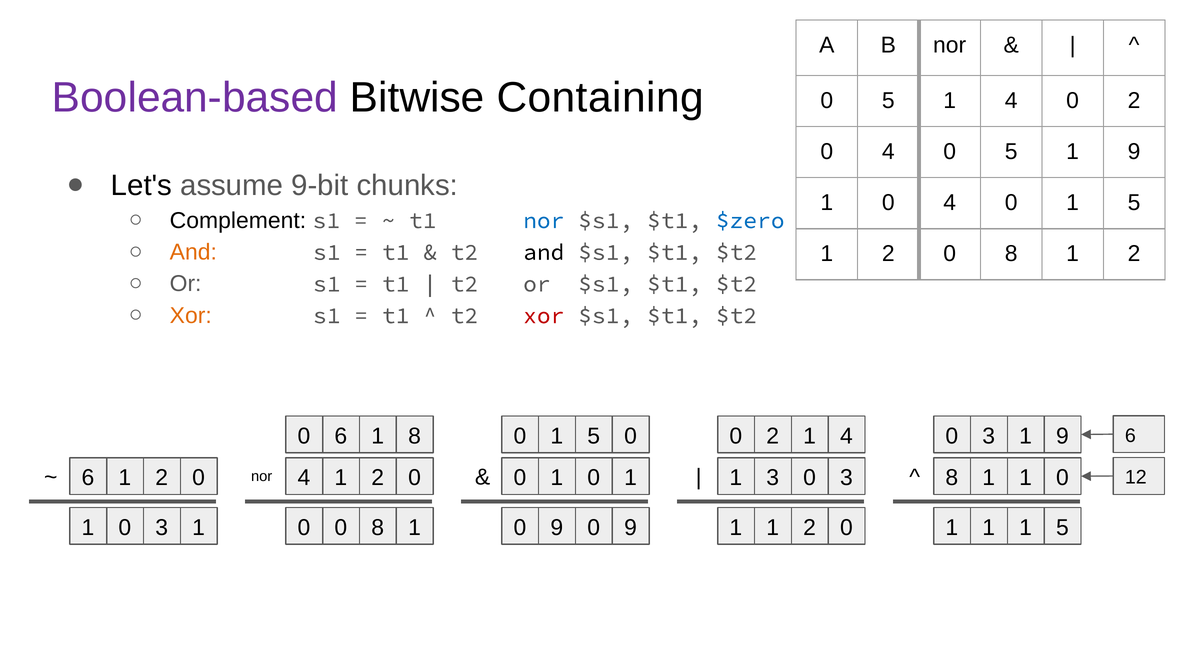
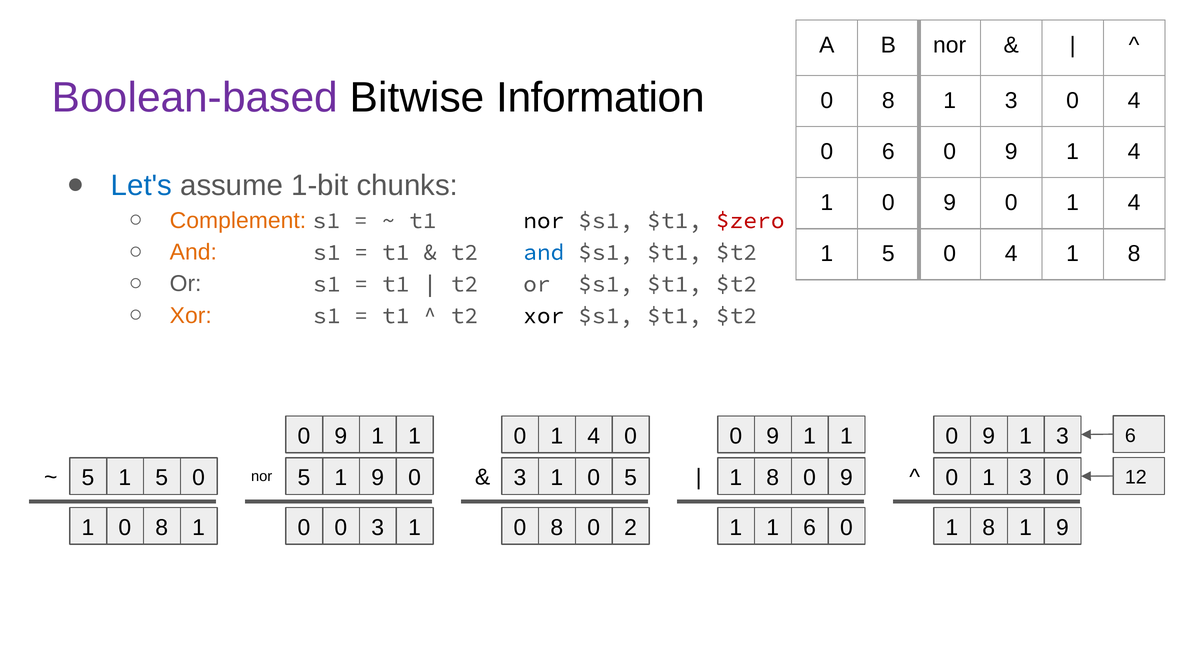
Containing: Containing -> Information
5 at (888, 101): 5 -> 8
4 at (1011, 101): 4 -> 3
2 at (1134, 101): 2 -> 4
4 at (888, 152): 4 -> 6
5 at (1011, 152): 5 -> 9
9 at (1134, 152): 9 -> 4
Let's colour: black -> blue
9-bit: 9-bit -> 1-bit
1 0 4: 4 -> 9
5 at (1134, 203): 5 -> 4
Complement colour: black -> orange
nor at (544, 220) colour: blue -> black
$zero colour: blue -> red
and at (544, 252) colour: black -> blue
2 at (888, 254): 2 -> 5
8 at (1011, 254): 8 -> 4
2 at (1134, 254): 2 -> 8
xor at (544, 315) colour: red -> black
6 at (341, 436): 6 -> 9
8 at (415, 436): 8 -> 1
5 at (594, 436): 5 -> 4
2 at (773, 436): 2 -> 9
4 at (846, 436): 4 -> 1
3 at (989, 436): 3 -> 9
9 at (1062, 436): 9 -> 3
6 at (88, 478): 6 -> 5
2 at (162, 478): 2 -> 5
0 at (520, 478): 0 -> 3
1 at (631, 478): 1 -> 5
3 at (773, 478): 3 -> 8
3 at (846, 478): 3 -> 9
8 at (952, 478): 8 -> 0
1 at (1026, 478): 1 -> 3
nor 4: 4 -> 5
2 at (378, 478): 2 -> 9
3 at (162, 527): 3 -> 8
0 0 8: 8 -> 3
9 at (557, 527): 9 -> 8
9 at (631, 527): 9 -> 2
1 1 2: 2 -> 6
1 at (989, 527): 1 -> 8
5 at (1062, 527): 5 -> 9
